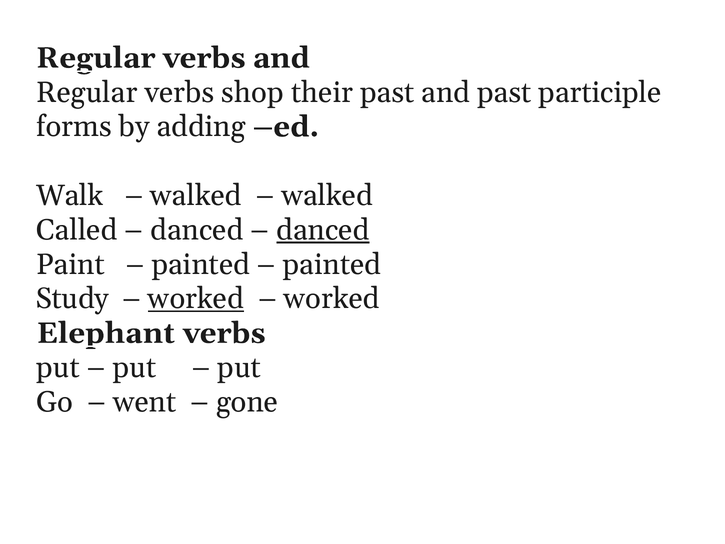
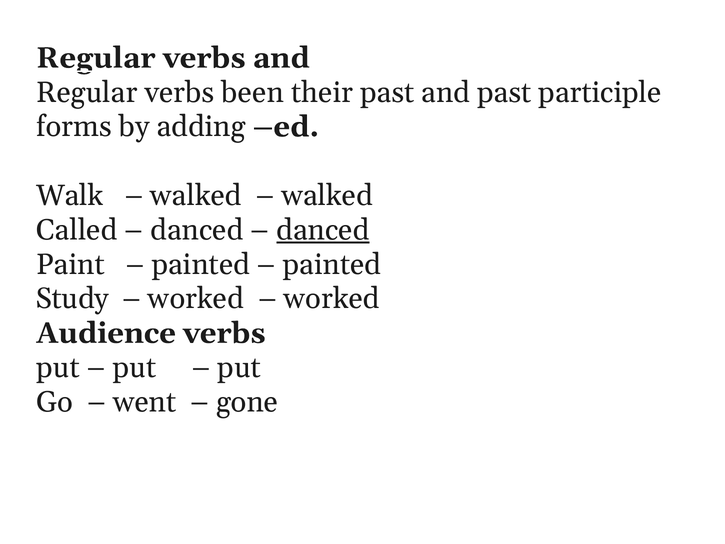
shop: shop -> been
worked at (196, 299) underline: present -> none
Elephant: Elephant -> Audience
